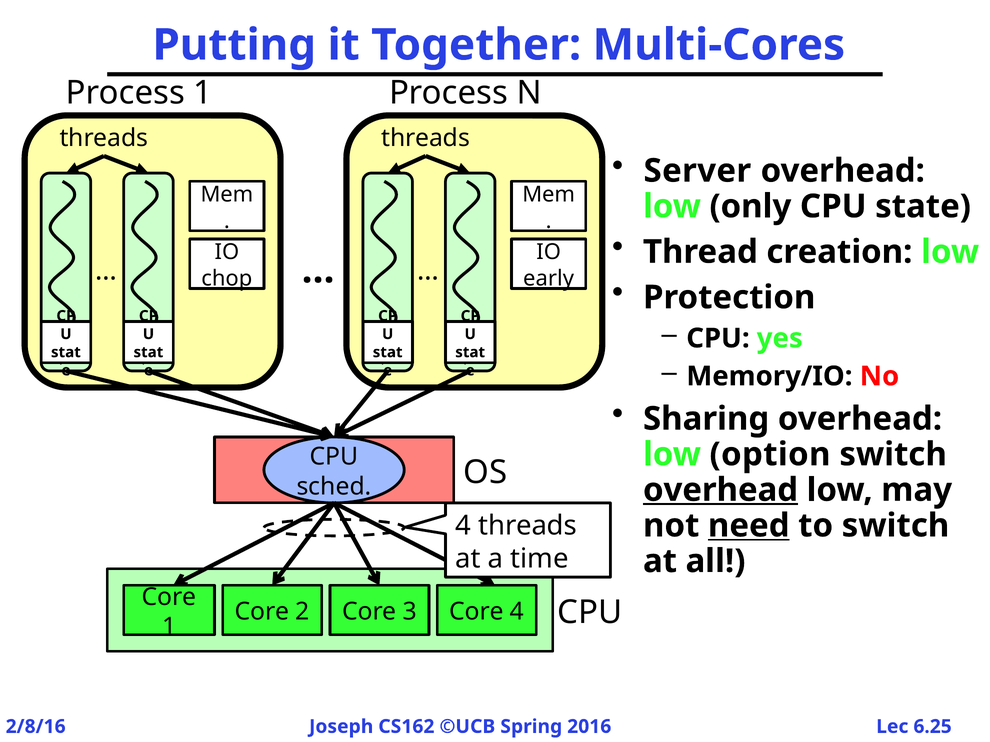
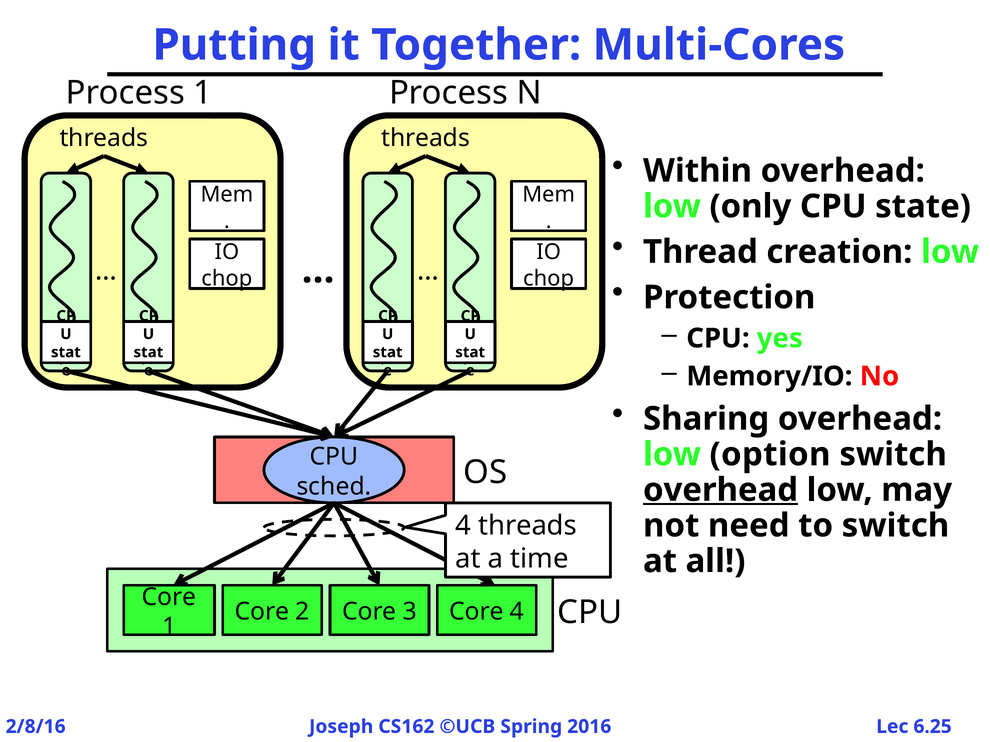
Server: Server -> Within
early at (549, 279): early -> chop
need underline: present -> none
